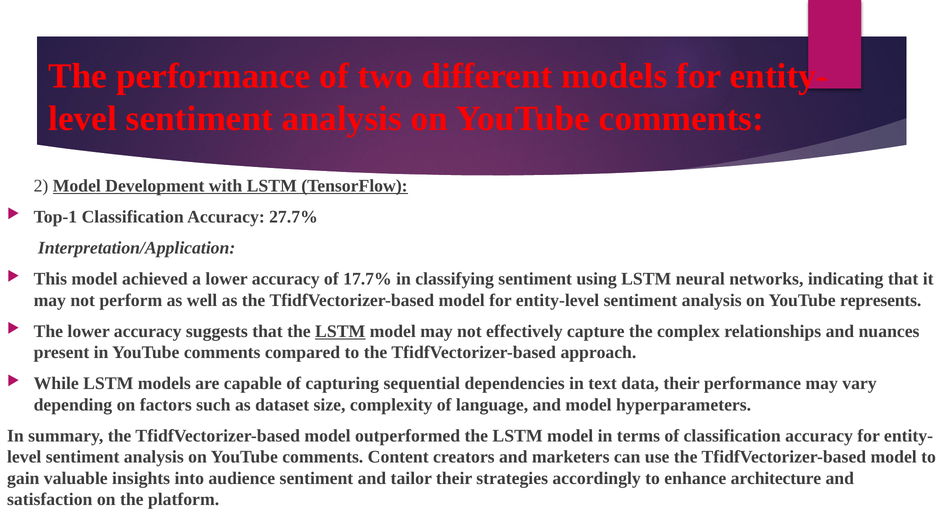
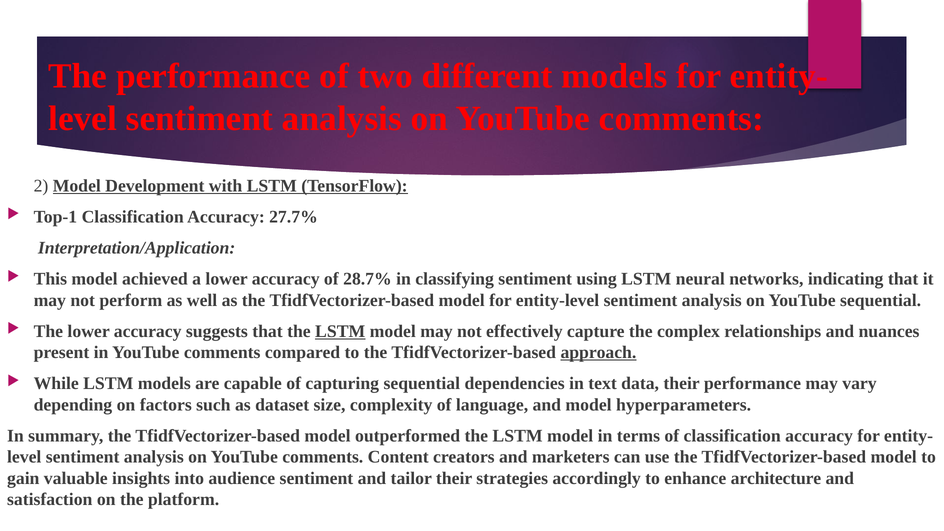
17.7%: 17.7% -> 28.7%
YouTube represents: represents -> sequential
approach underline: none -> present
